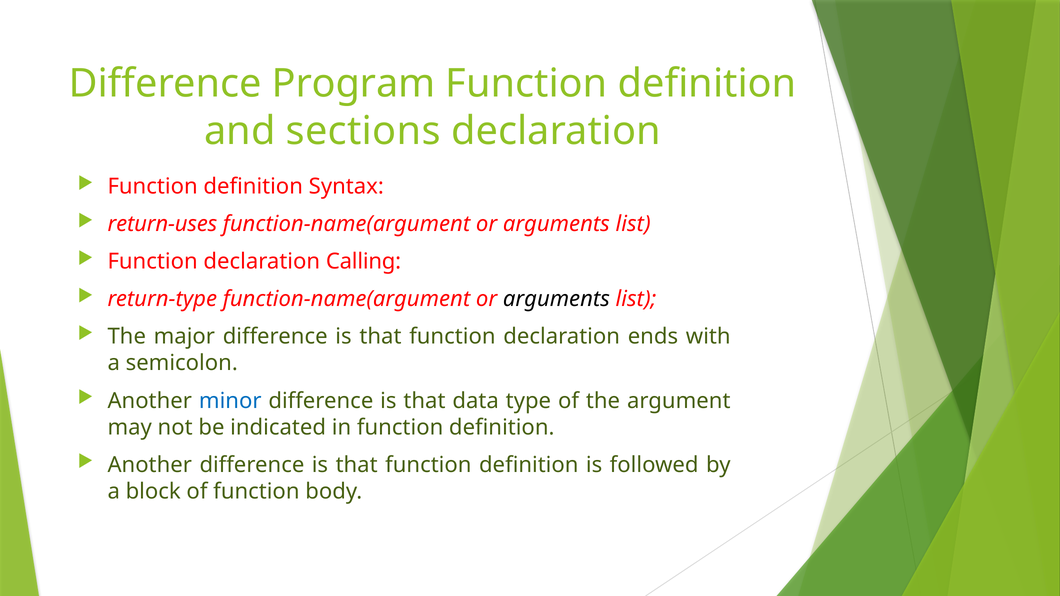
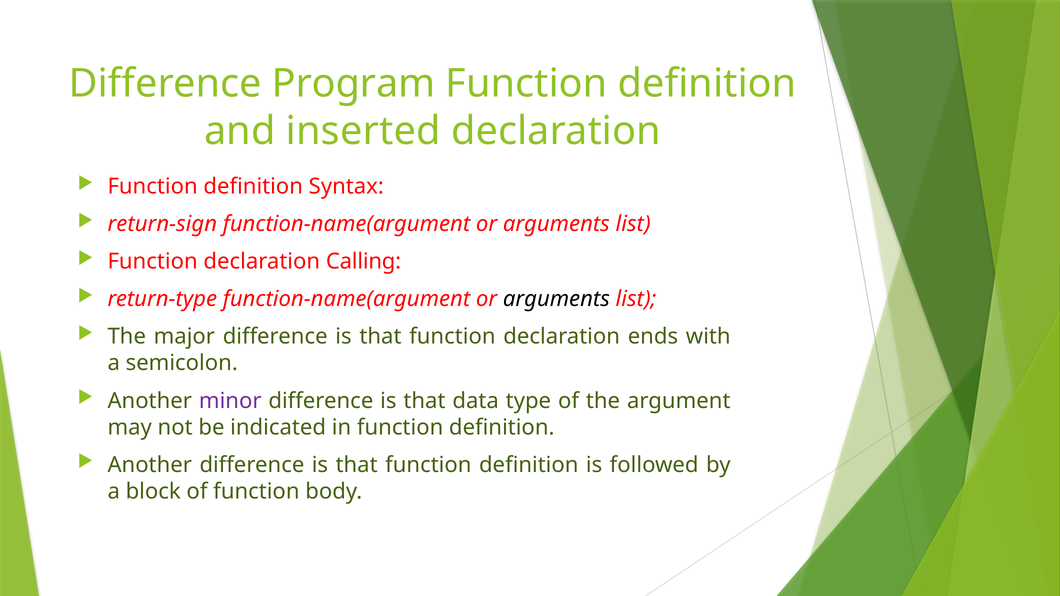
sections: sections -> inserted
return-uses: return-uses -> return-sign
minor colour: blue -> purple
